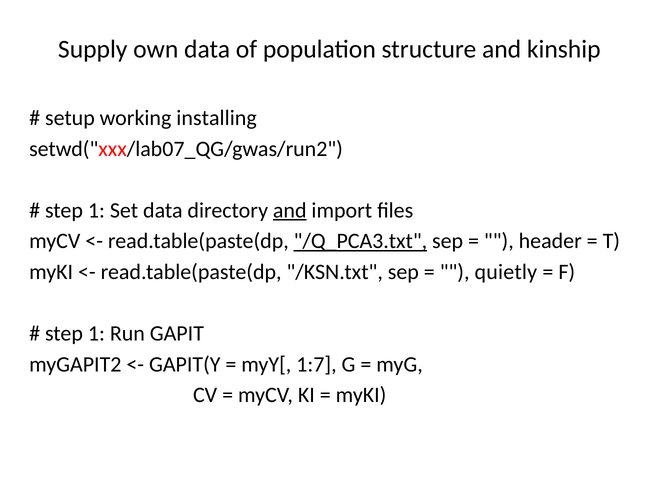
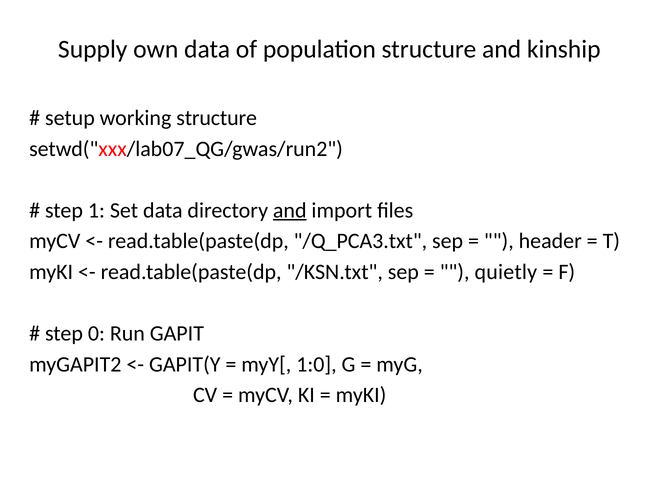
working installing: installing -> structure
/Q_PCA3.txt underline: present -> none
1 at (96, 333): 1 -> 0
1:7: 1:7 -> 1:0
